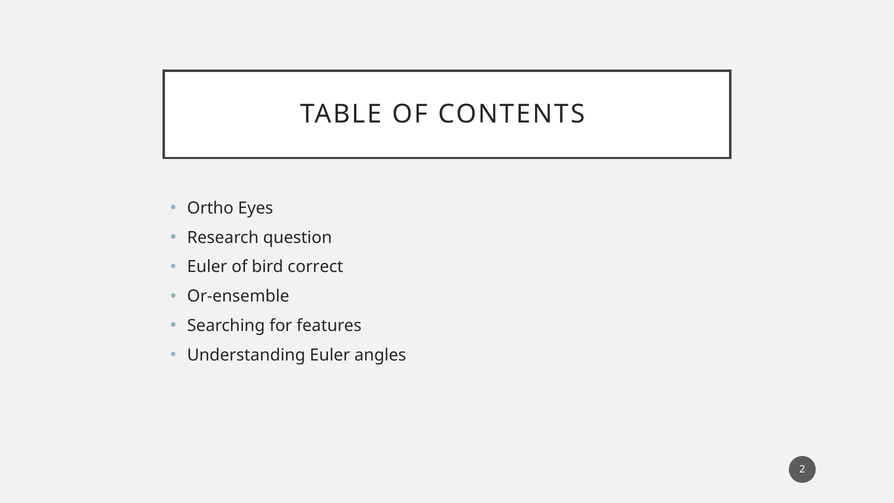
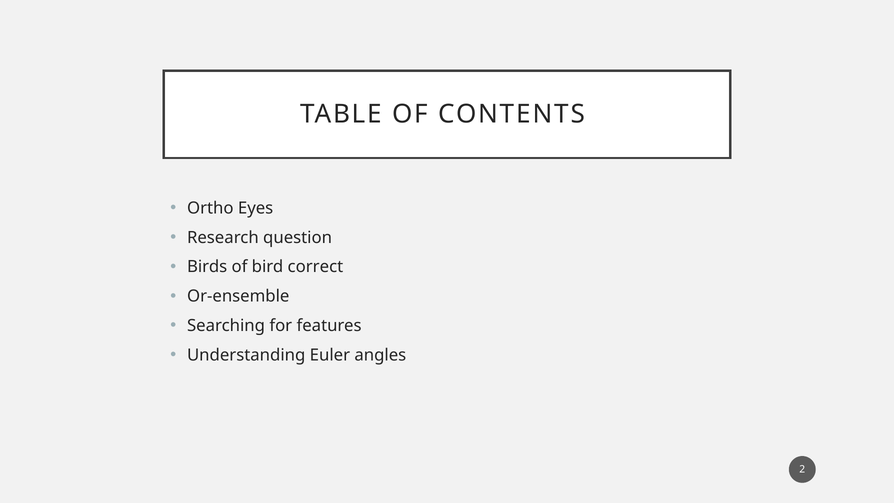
Euler at (207, 267): Euler -> Birds
